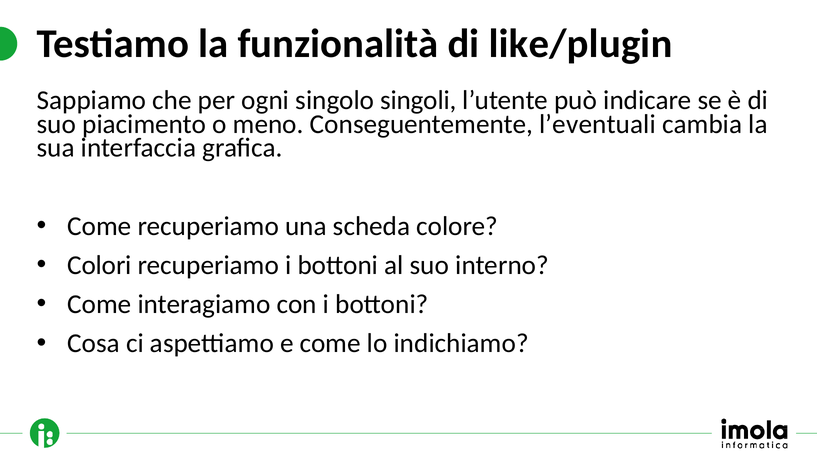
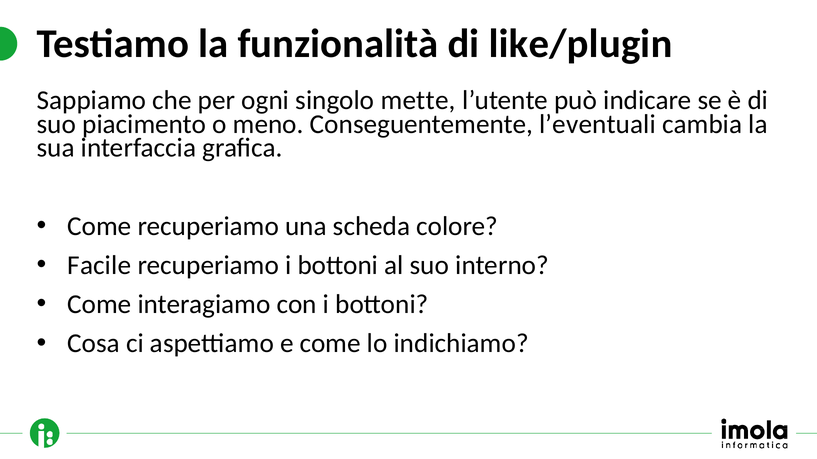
singoli: singoli -> mette
Colori: Colori -> Facile
